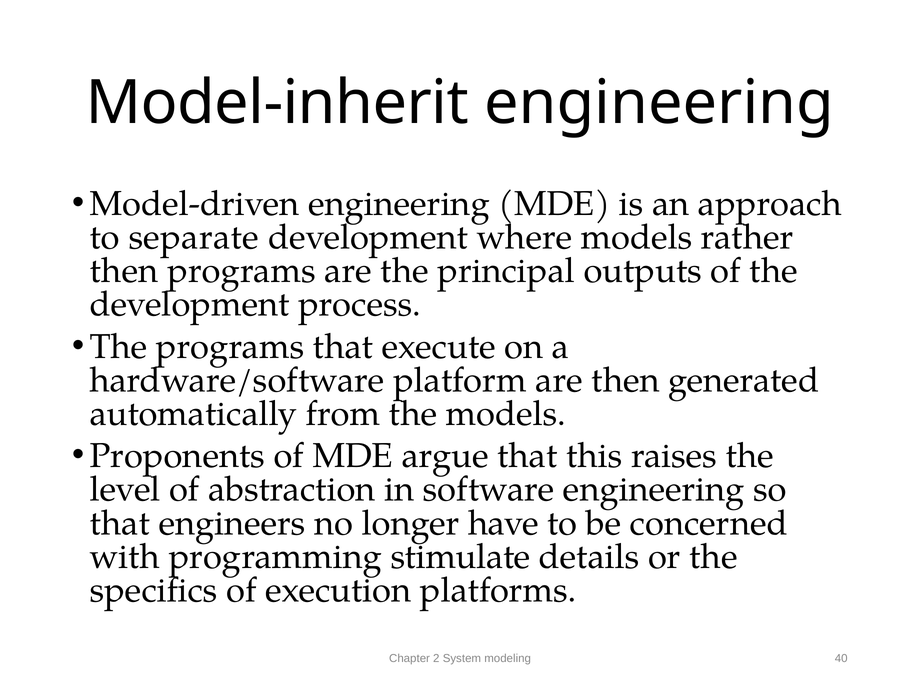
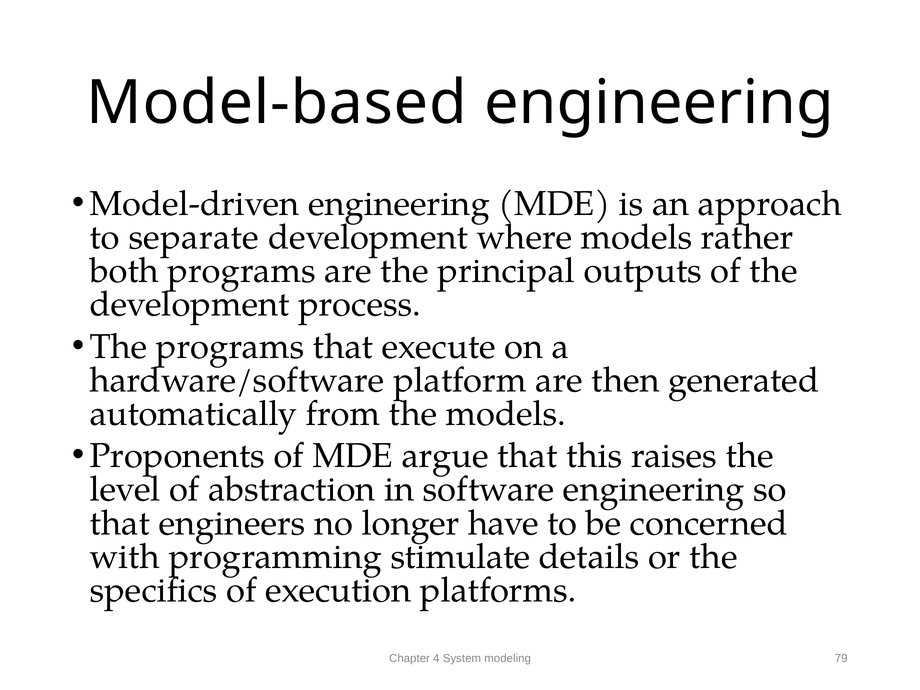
Model-inherit: Model-inherit -> Model-based
then at (124, 271): then -> both
2: 2 -> 4
40: 40 -> 79
